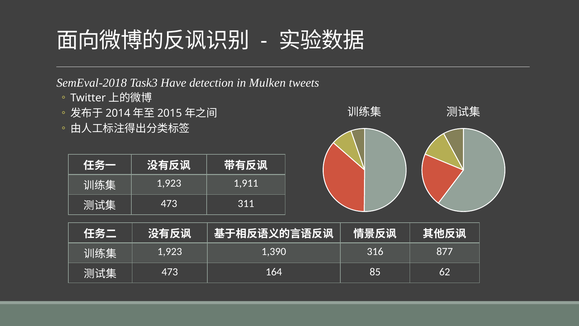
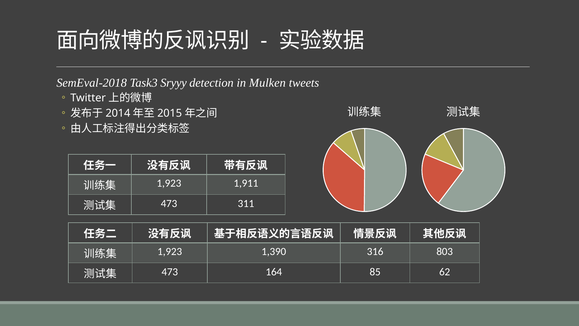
Have: Have -> Sryyy
877: 877 -> 803
